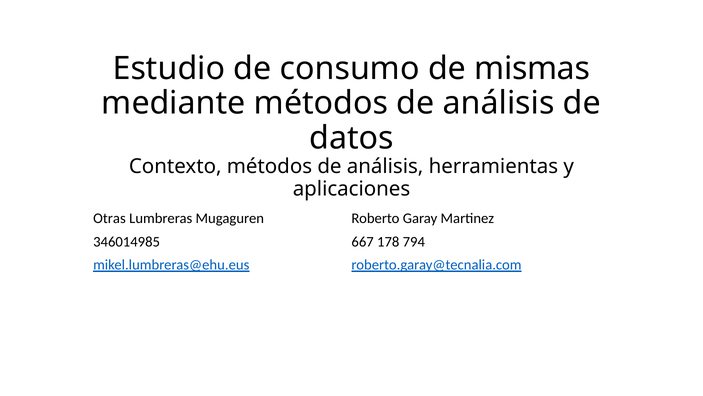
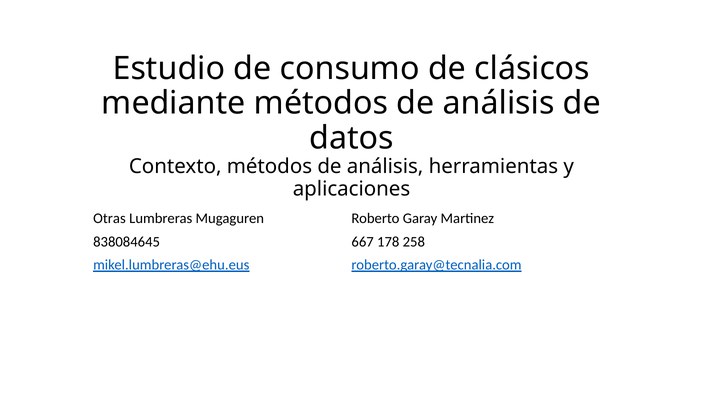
mismas: mismas -> clásicos
346014985: 346014985 -> 838084645
794: 794 -> 258
